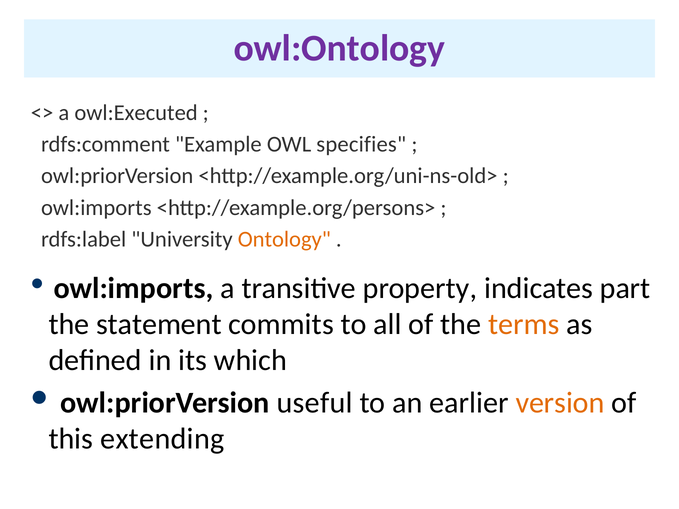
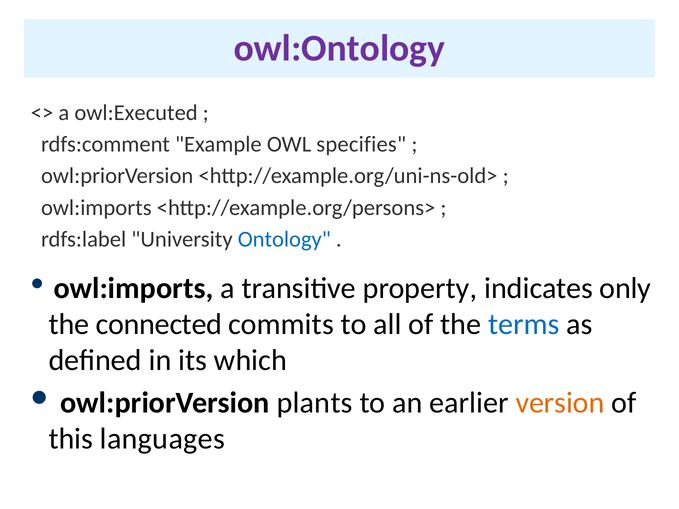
Ontology colour: orange -> blue
part: part -> only
statement: statement -> connected
terms colour: orange -> blue
useful: useful -> plants
extending: extending -> languages
